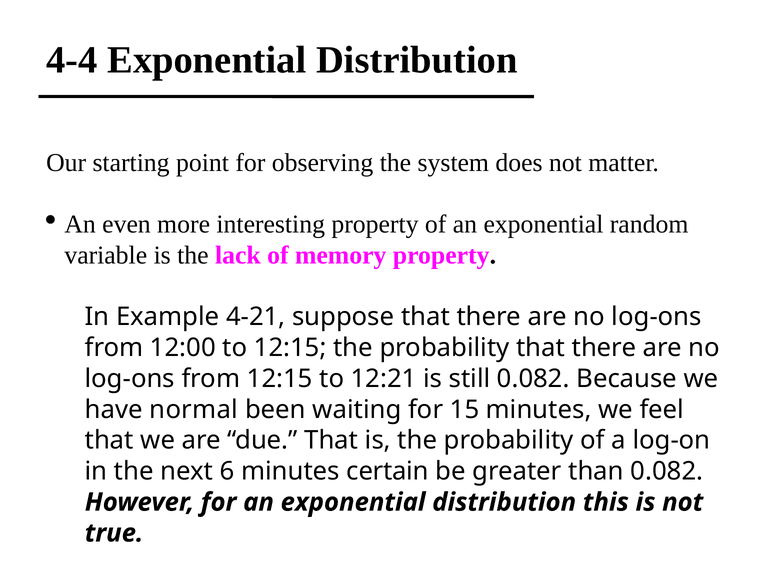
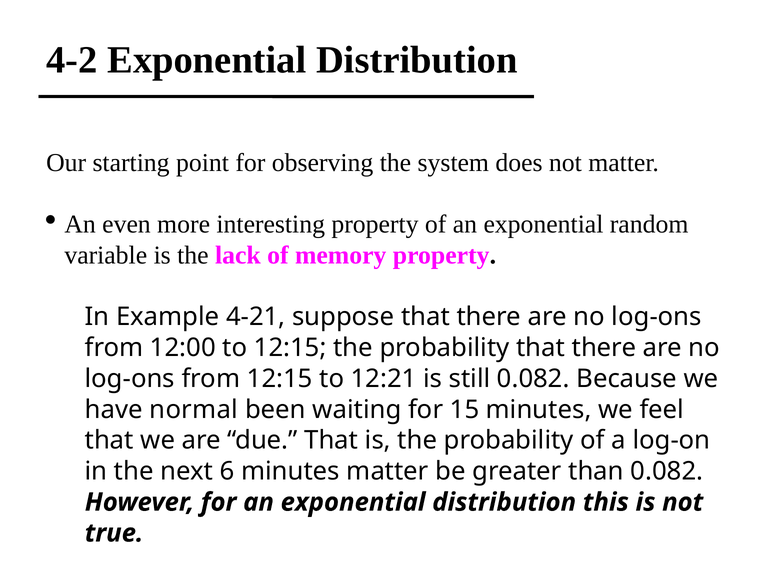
4-4: 4-4 -> 4-2
minutes certain: certain -> matter
